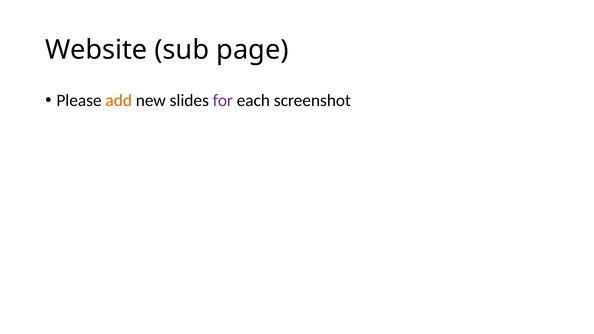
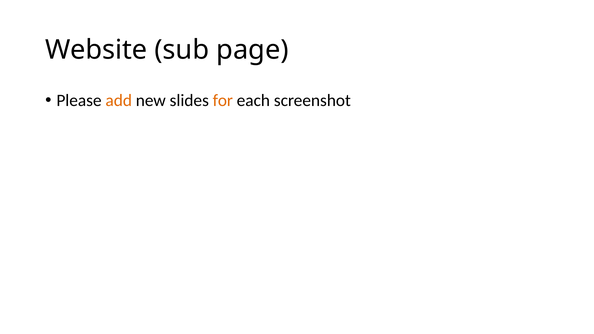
for colour: purple -> orange
